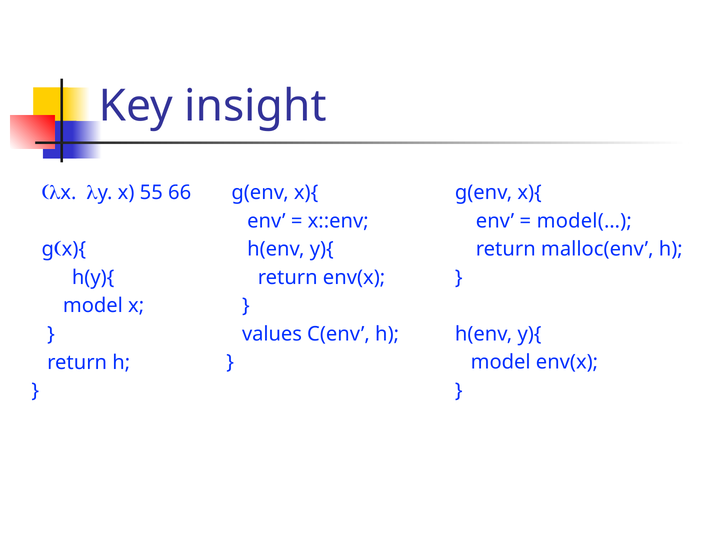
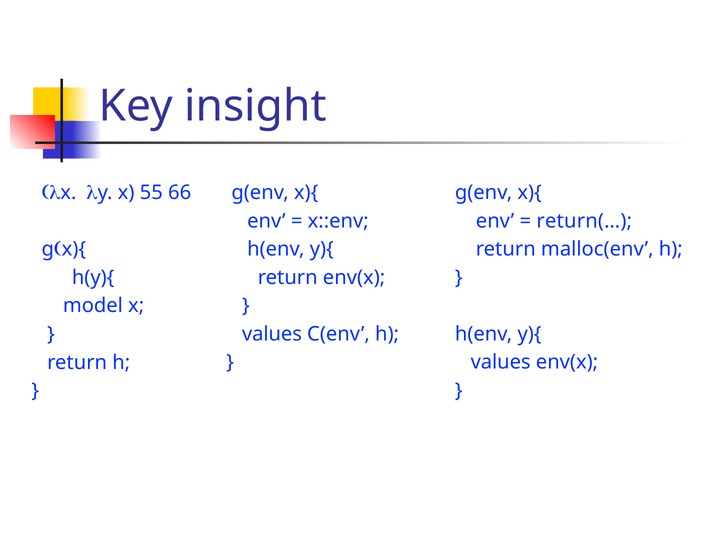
model(…: model(… -> return(…
model at (501, 362): model -> values
